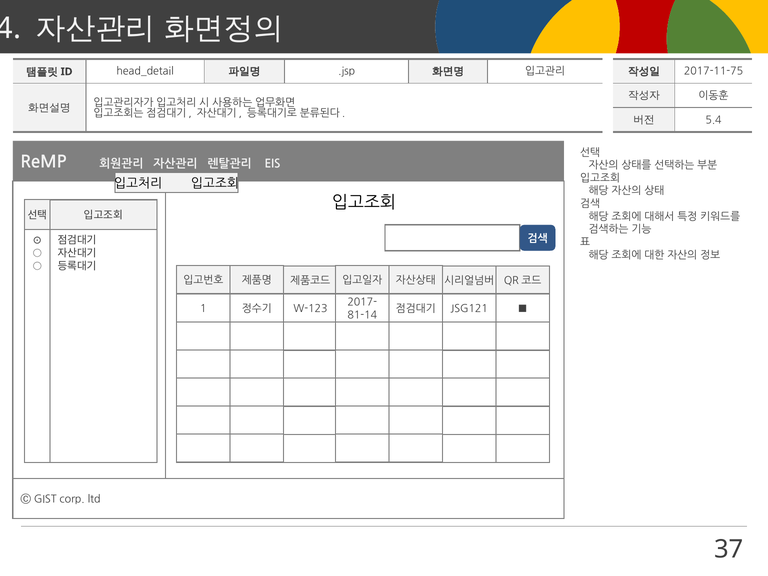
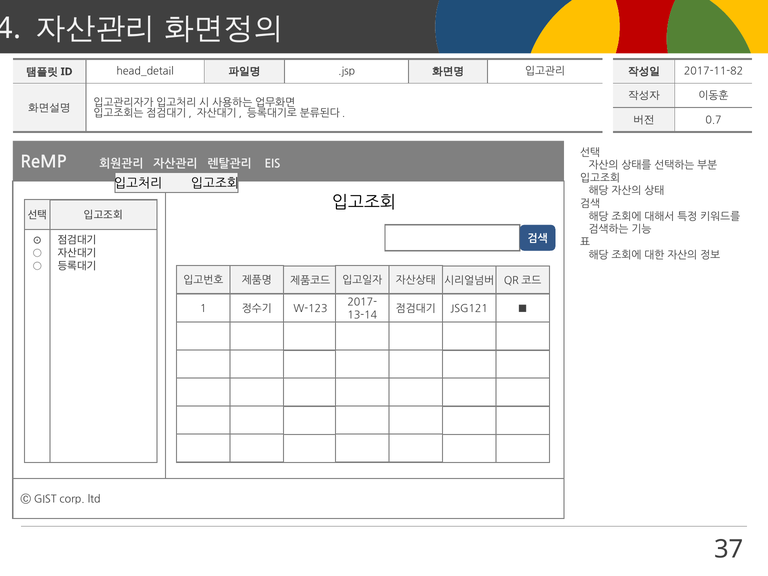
2017-11-75: 2017-11-75 -> 2017-11-82
5.4: 5.4 -> 0.7
81-14: 81-14 -> 13-14
